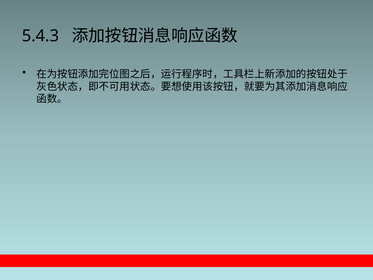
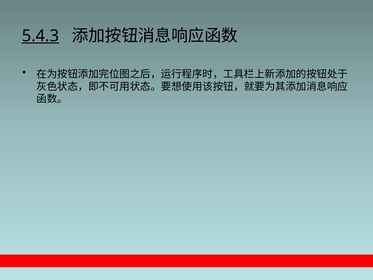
5.4.3 underline: none -> present
